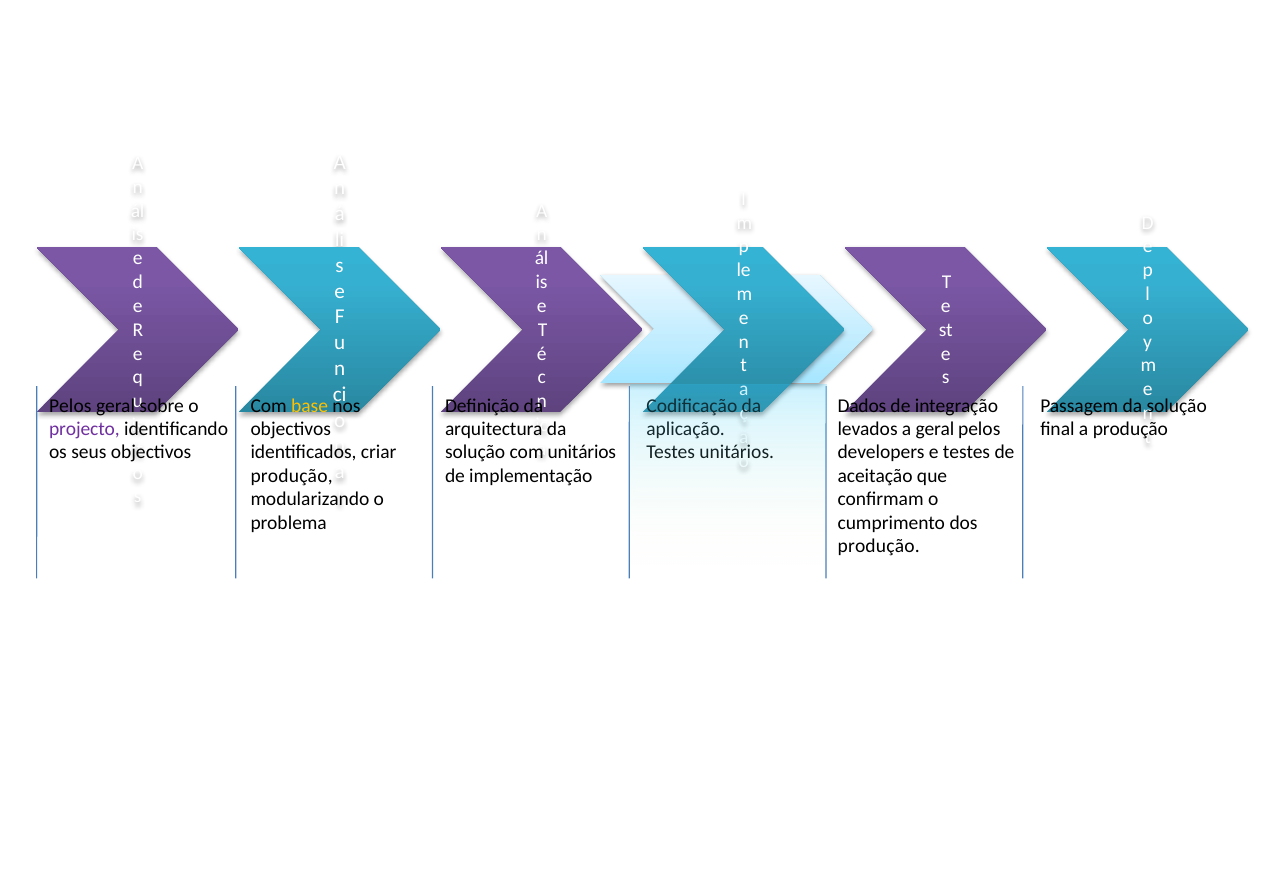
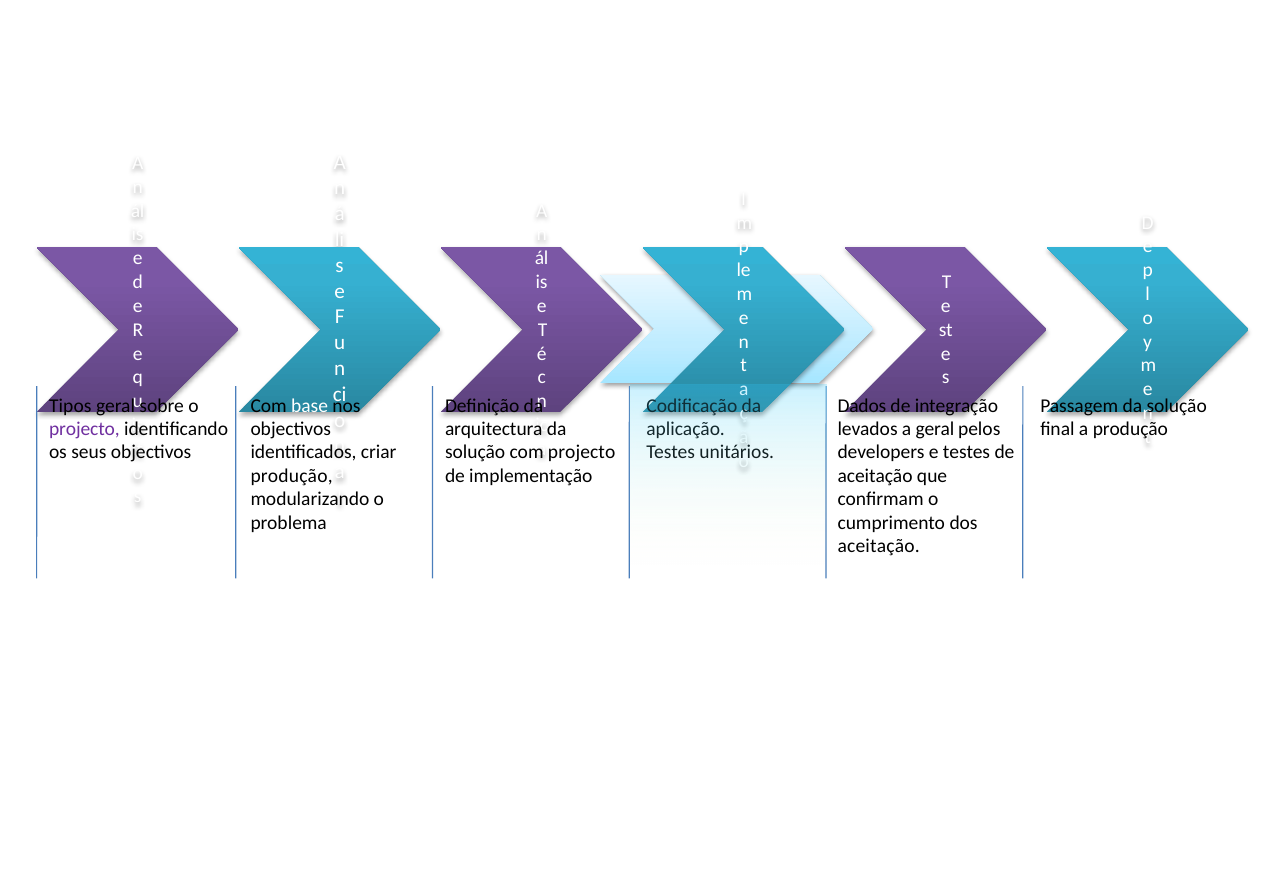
Pelos at (70, 406): Pelos -> Tipos
base colour: yellow -> white
unitários at (582, 453): unitários -> projecto
produção at (879, 546): produção -> aceitação
